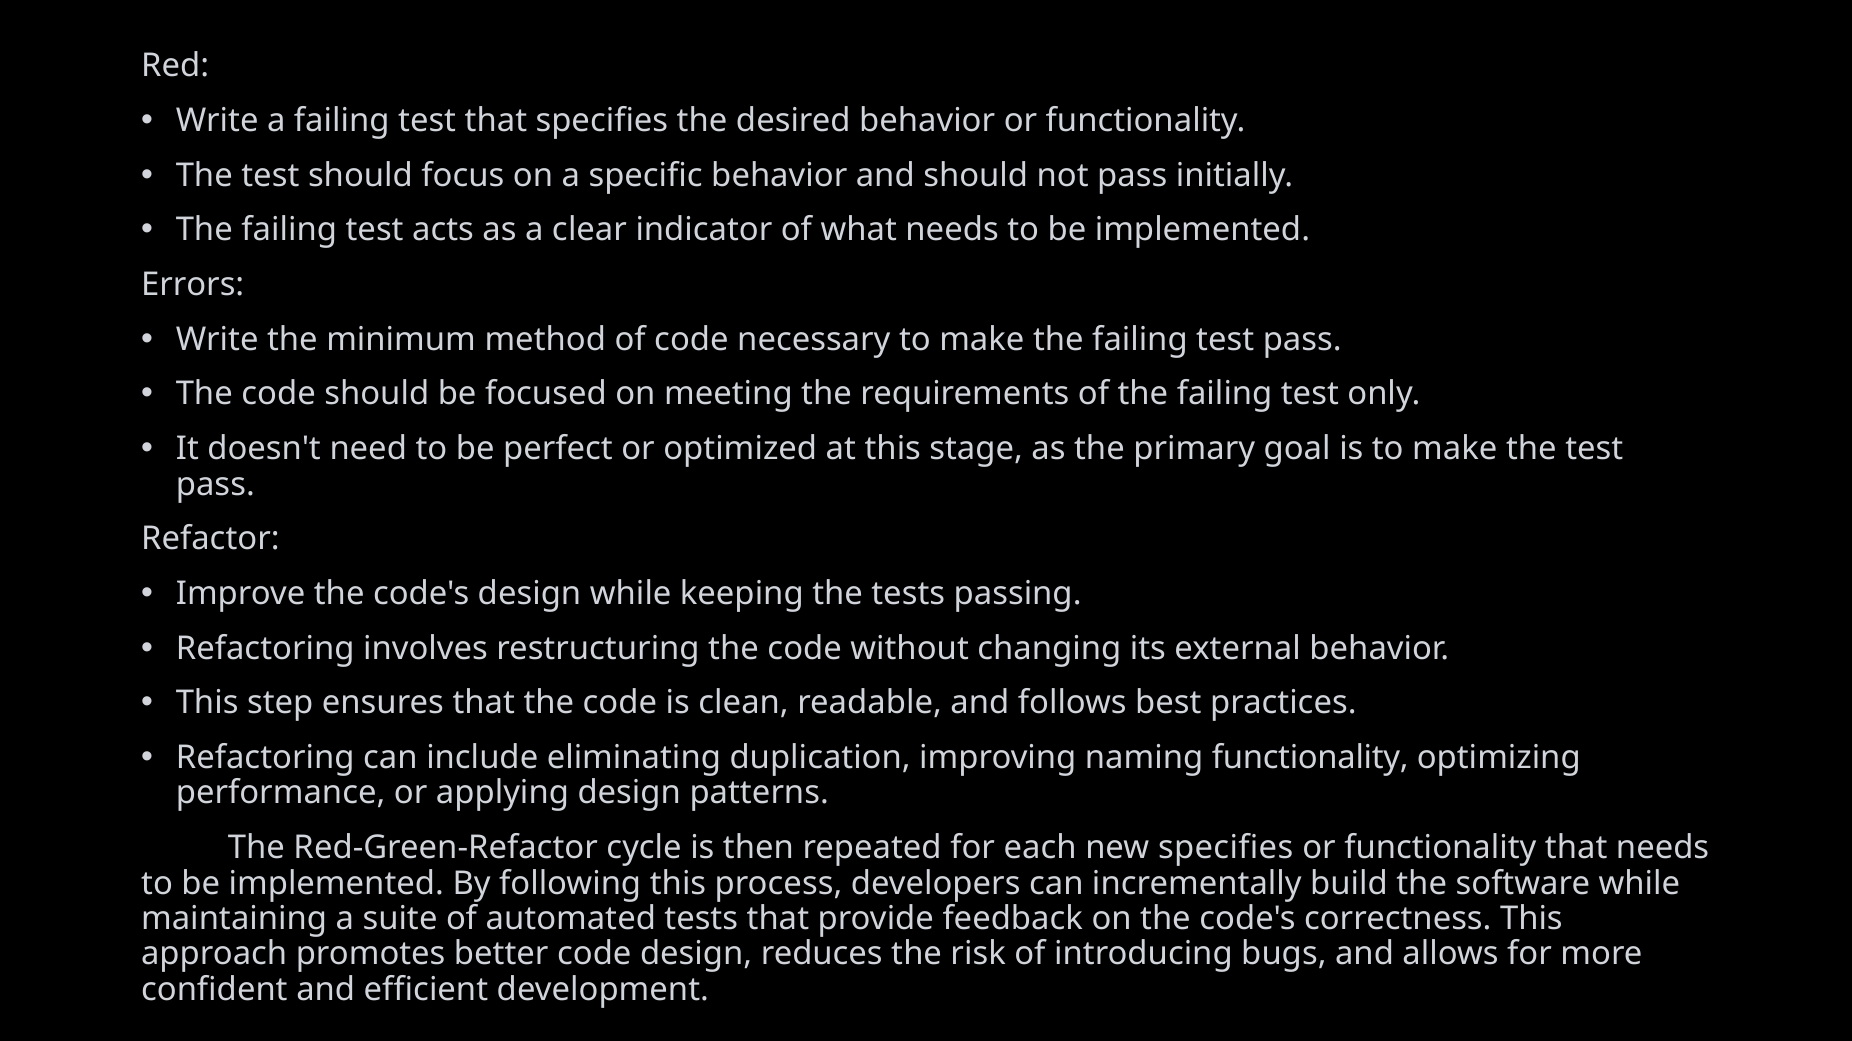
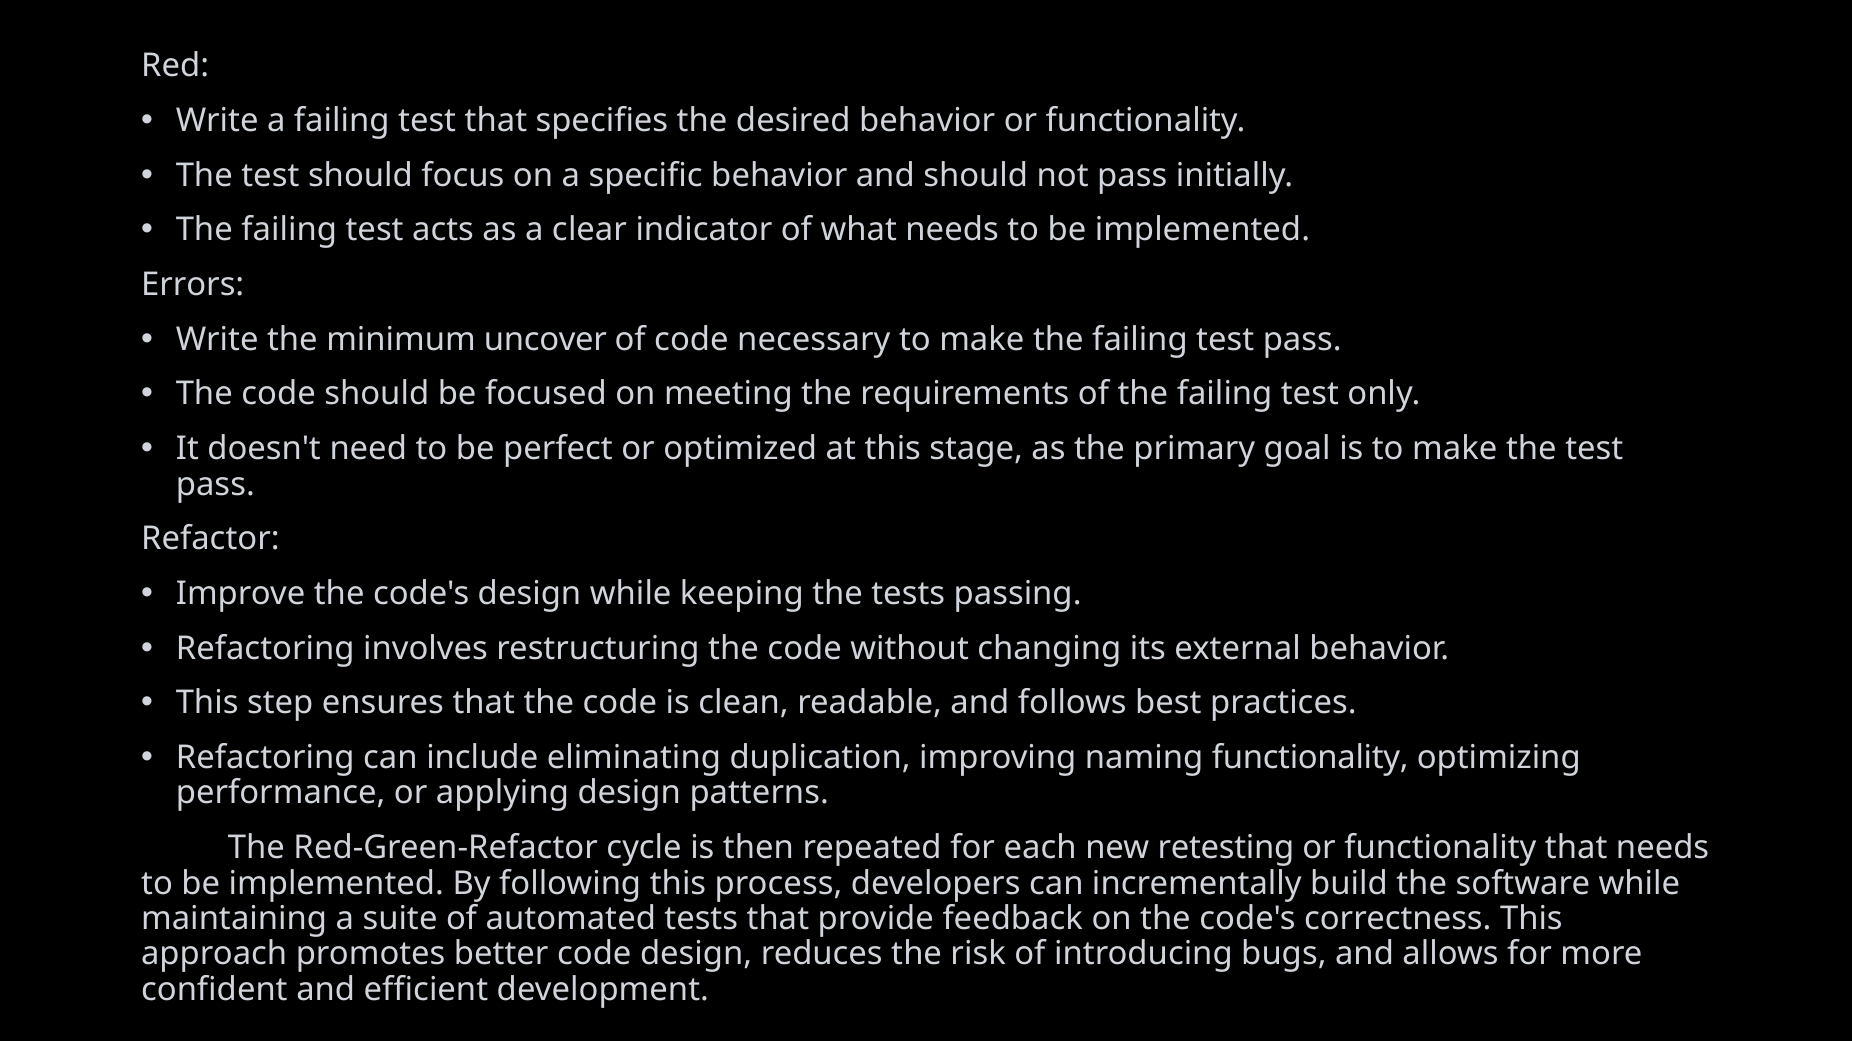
method: method -> uncover
new specifies: specifies -> retesting
